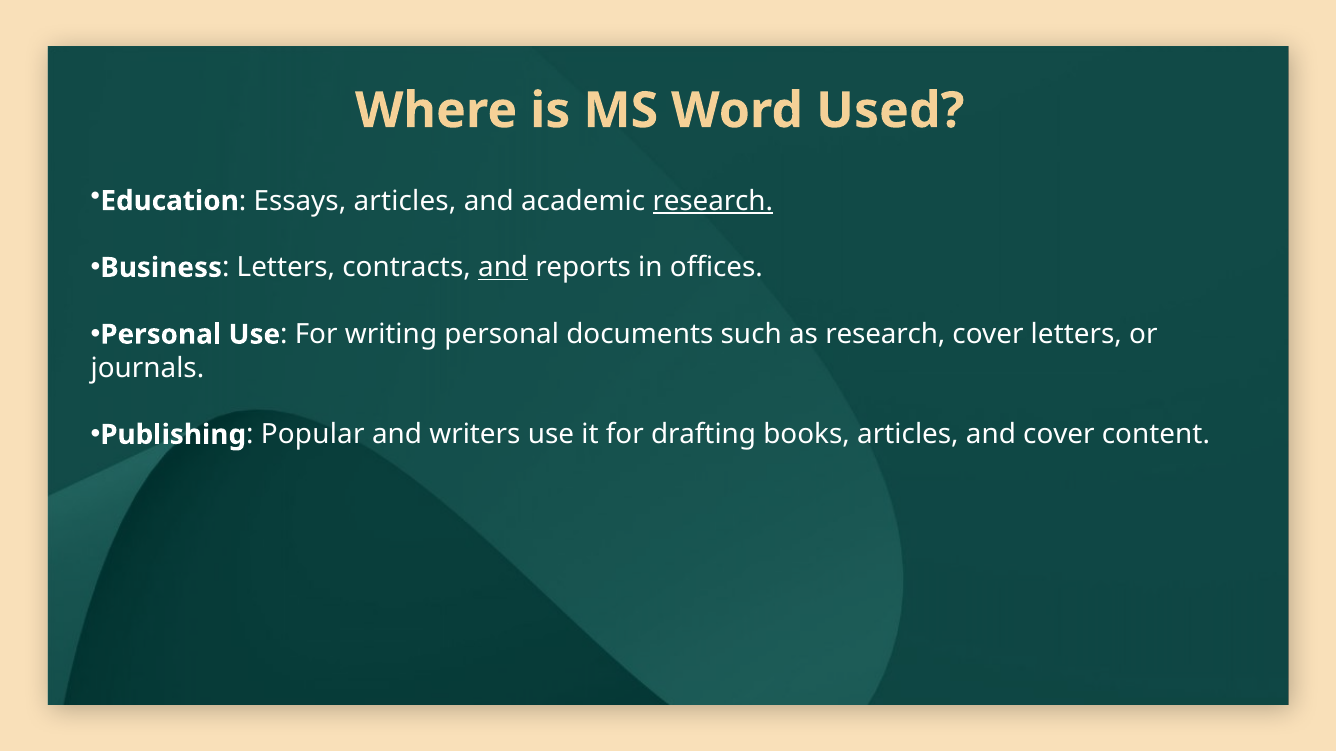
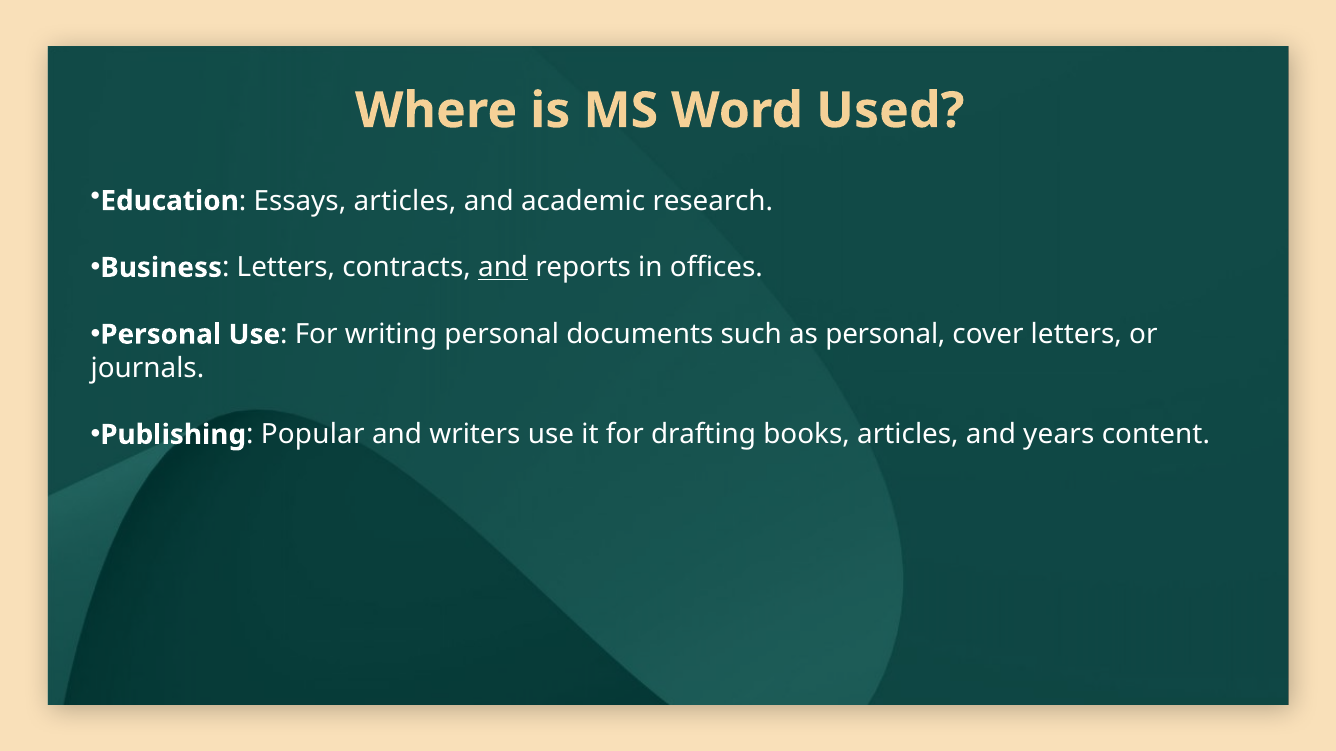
research at (713, 201) underline: present -> none
as research: research -> personal
and cover: cover -> years
